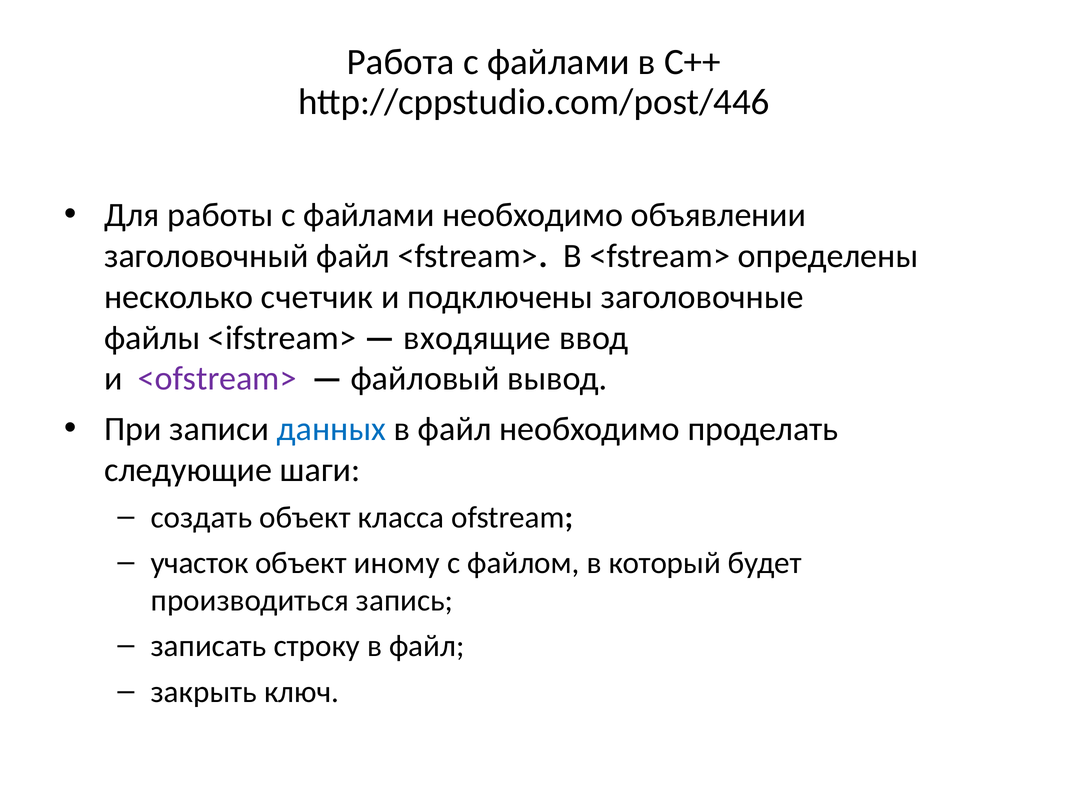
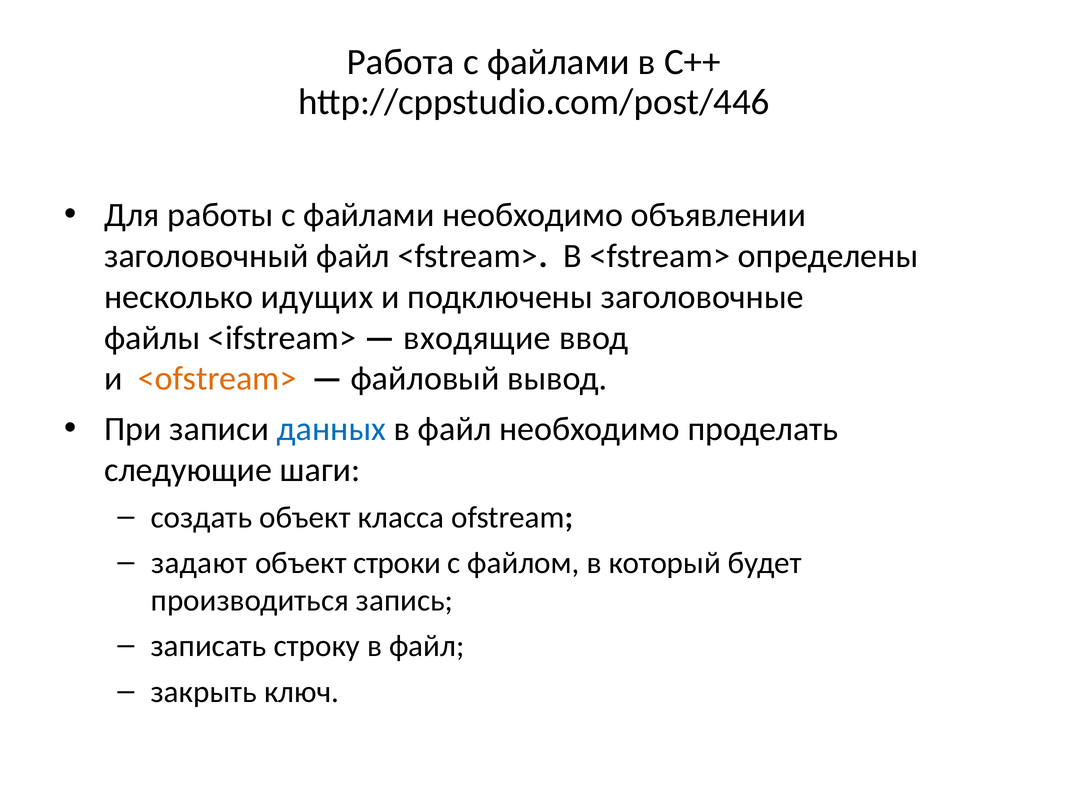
счетчик: счетчик -> идущих
<ofstream> colour: purple -> orange
участок: участок -> задают
иному: иному -> строки
